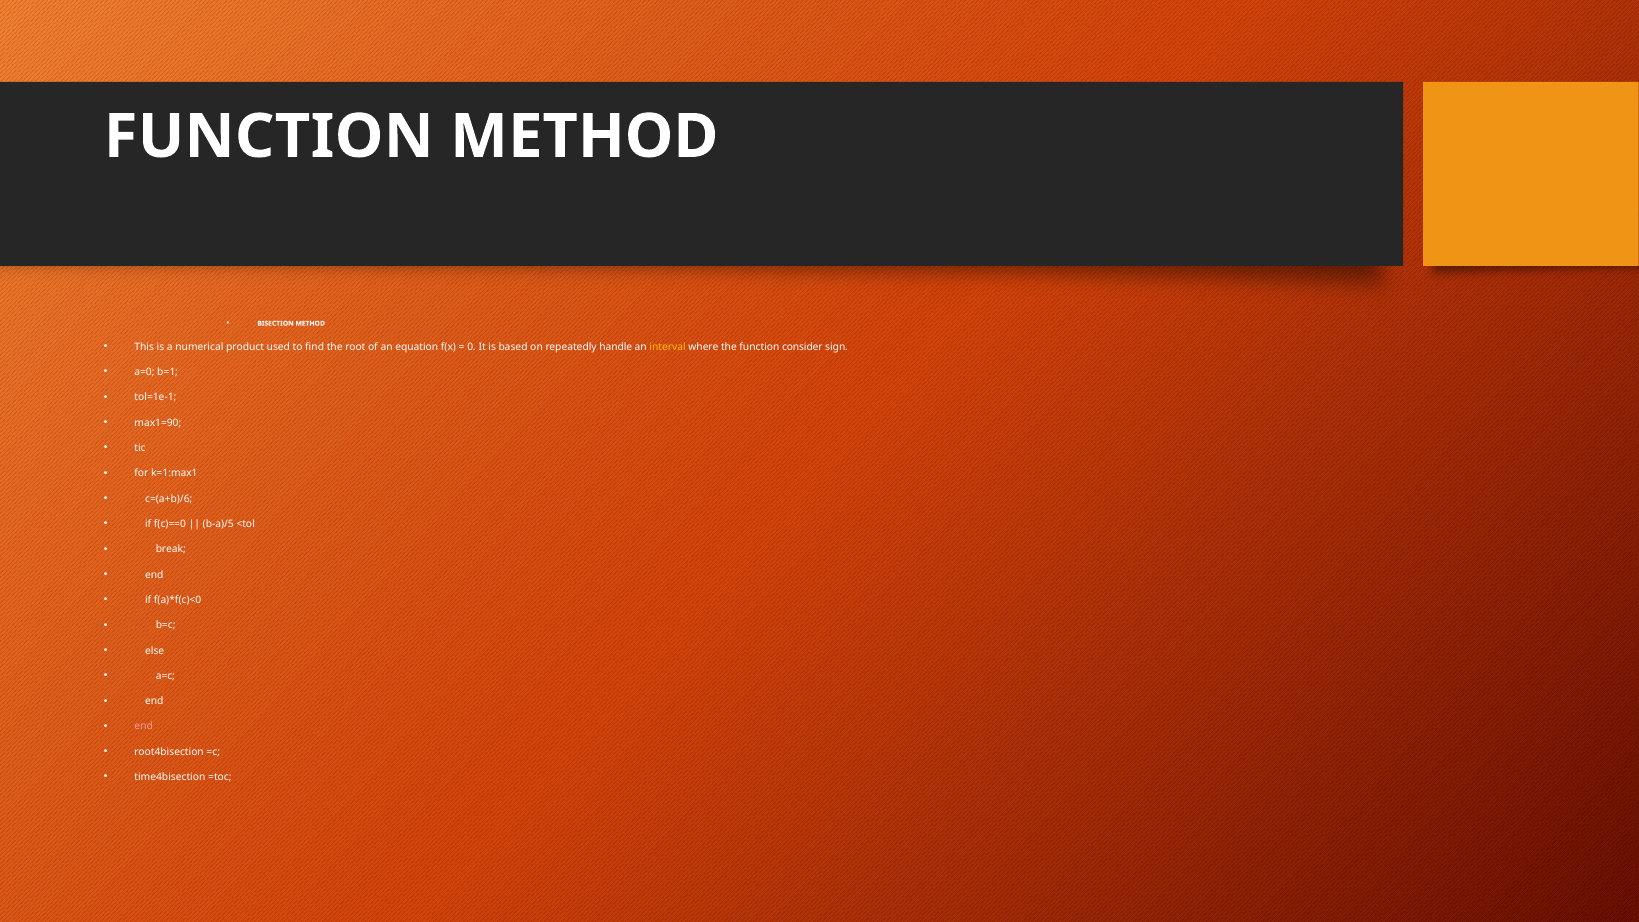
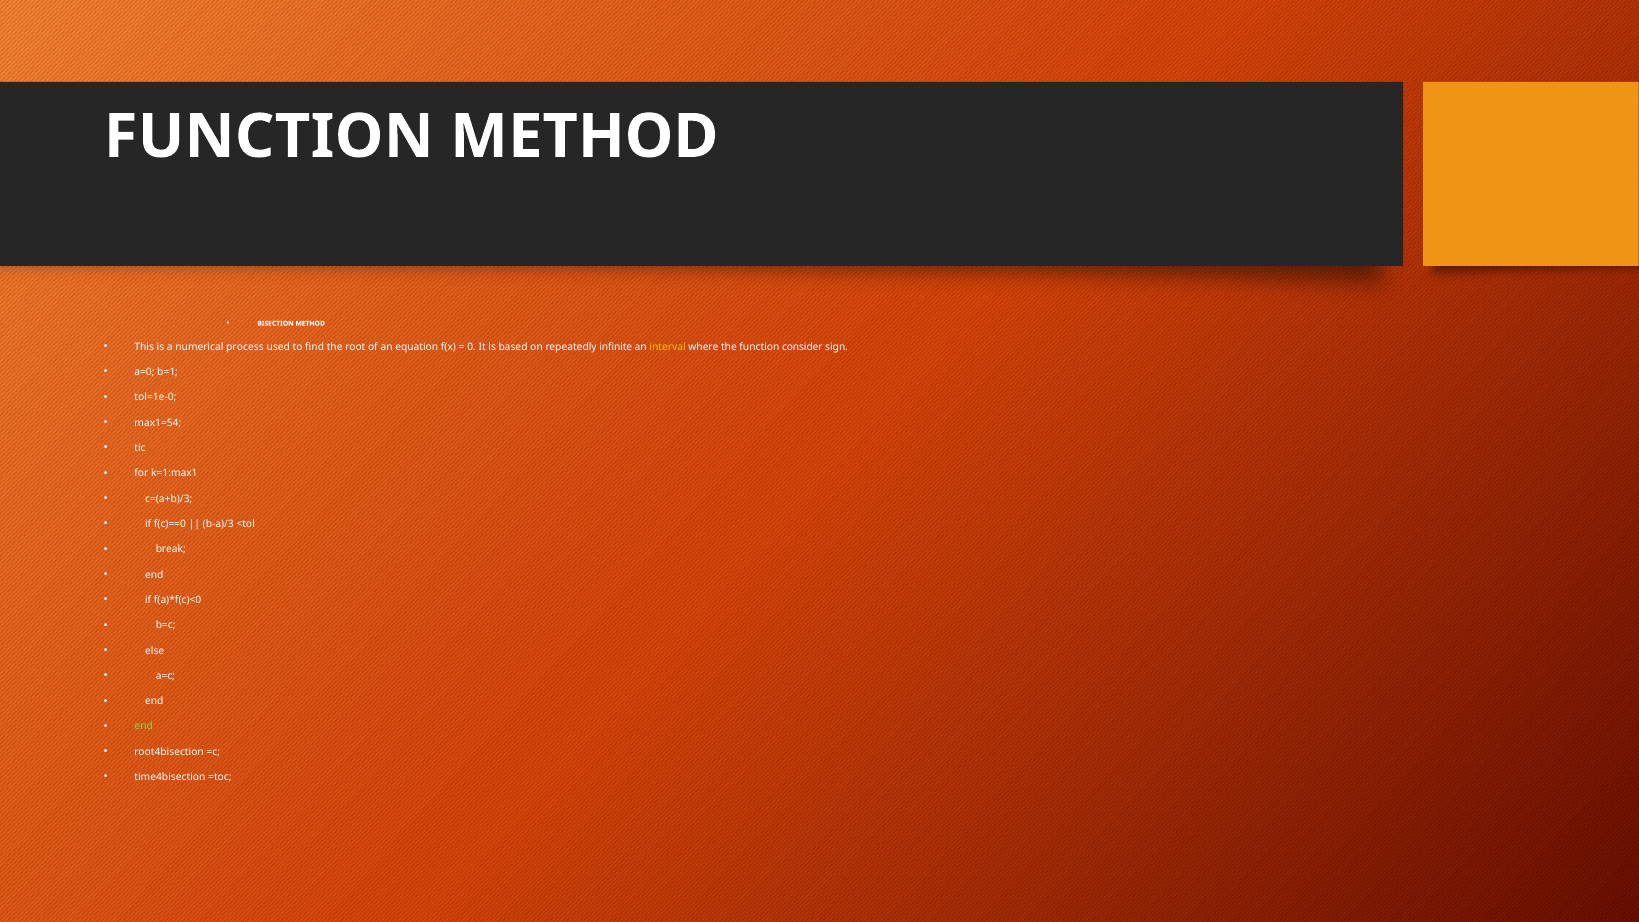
product: product -> process
handle: handle -> infinite
tol=1e-1: tol=1e-1 -> tol=1e-0
max1=90: max1=90 -> max1=54
c=(a+b)/6: c=(a+b)/6 -> c=(a+b)/3
b-a)/5: b-a)/5 -> b-a)/3
end at (144, 727) colour: pink -> light green
